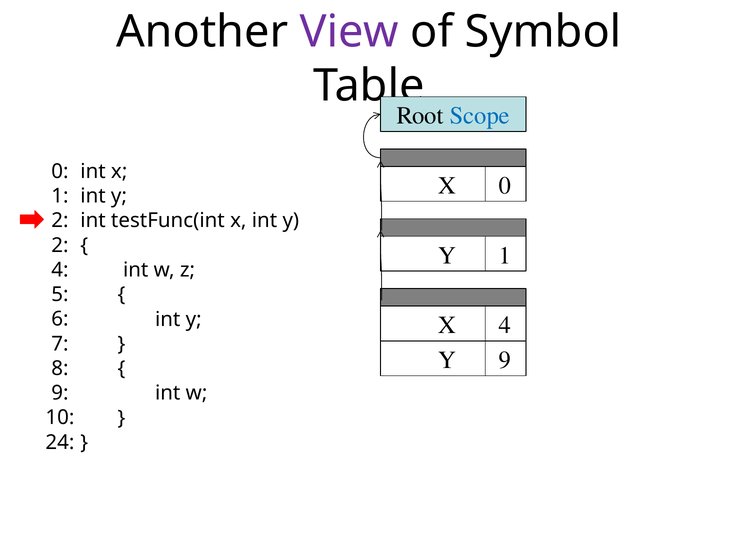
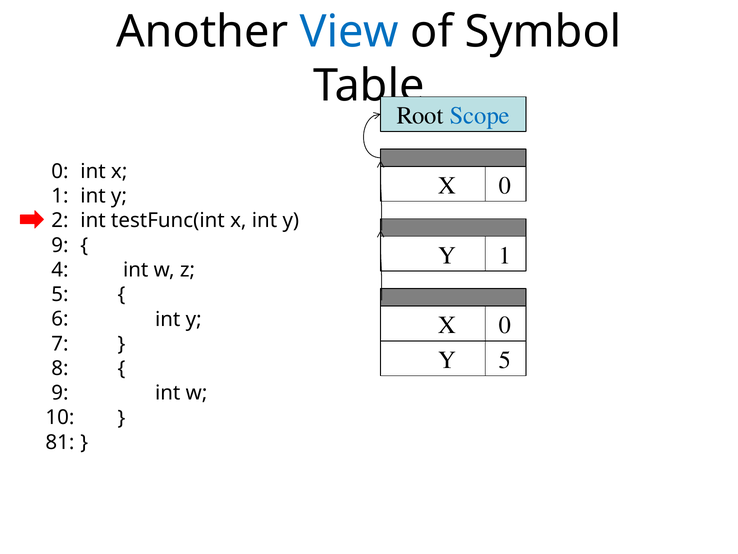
View colour: purple -> blue
2 at (60, 245): 2 -> 9
4 at (505, 325): 4 -> 0
Y 9: 9 -> 5
24: 24 -> 81
